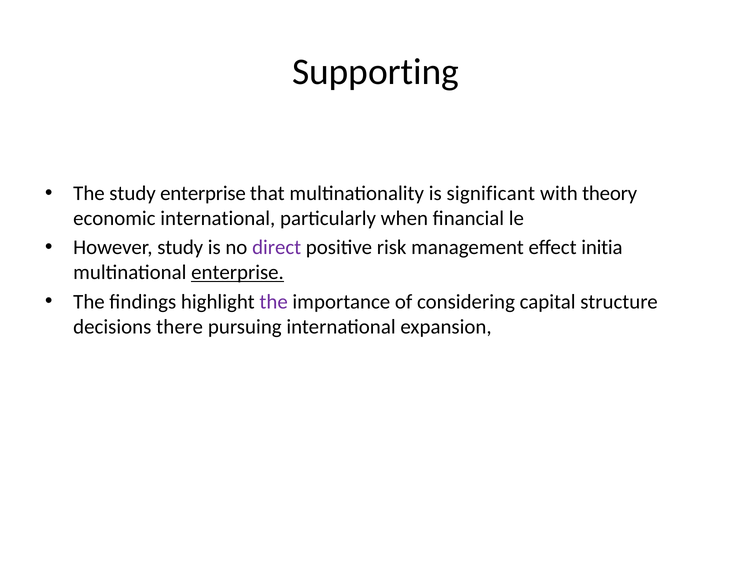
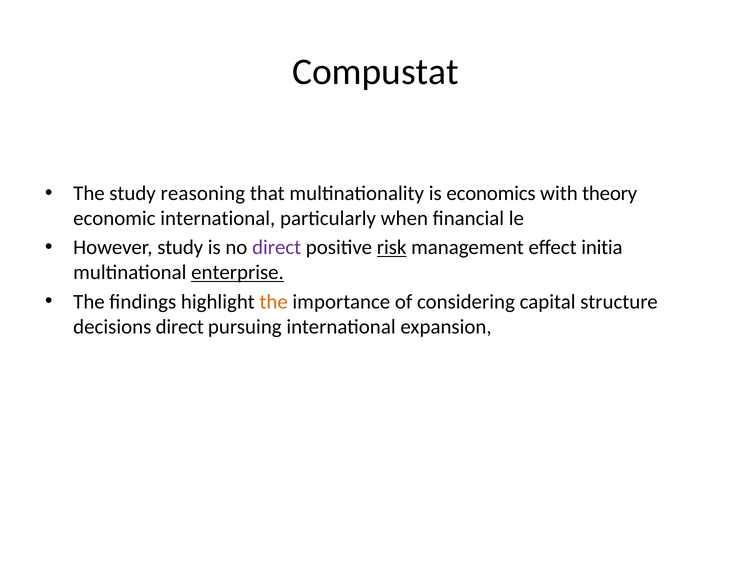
Supporting: Supporting -> Compustat
study enterprise: enterprise -> reasoning
significant: significant -> economics
risk underline: none -> present
the at (274, 302) colour: purple -> orange
decisions there: there -> direct
